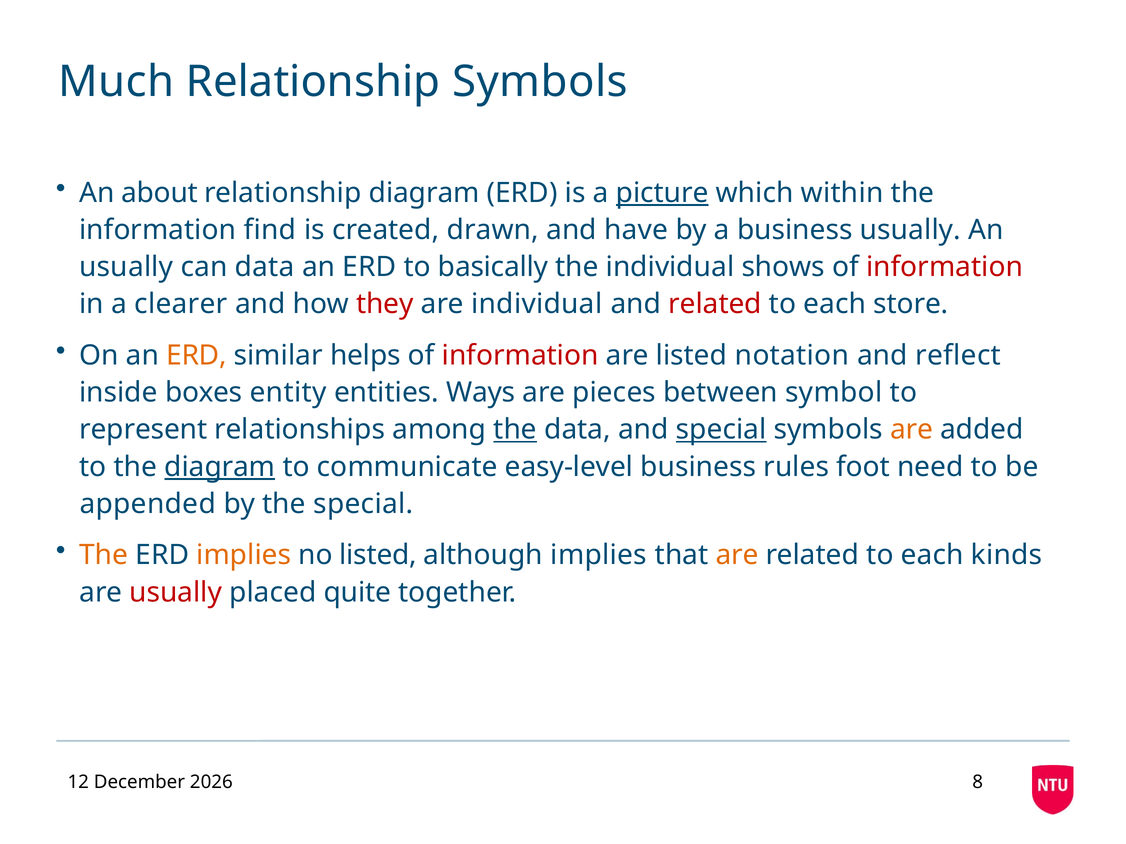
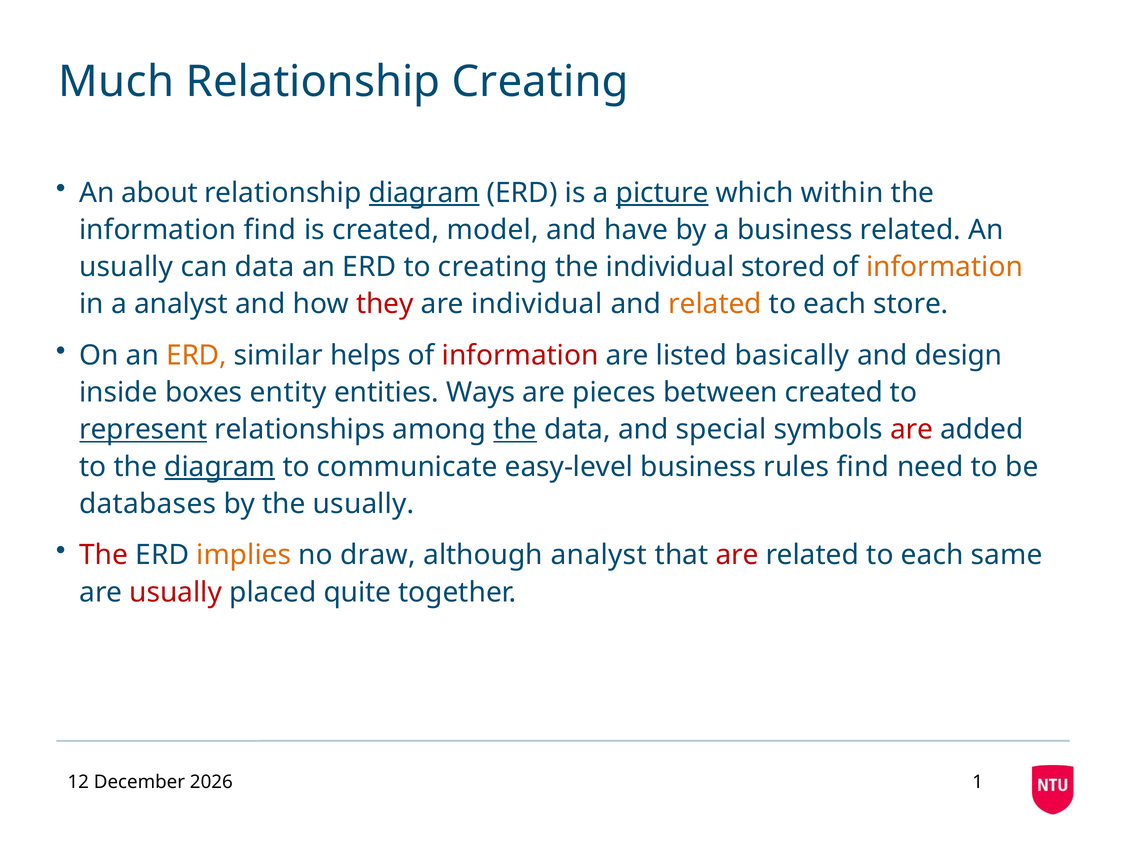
Relationship Symbols: Symbols -> Creating
diagram at (424, 193) underline: none -> present
drawn: drawn -> model
business usually: usually -> related
to basically: basically -> creating
shows: shows -> stored
information at (945, 267) colour: red -> orange
a clearer: clearer -> analyst
related at (715, 304) colour: red -> orange
notation: notation -> basically
reflect: reflect -> design
between symbol: symbol -> created
represent underline: none -> present
special at (721, 430) underline: present -> none
are at (912, 430) colour: orange -> red
rules foot: foot -> find
appended: appended -> databases
the special: special -> usually
The at (104, 555) colour: orange -> red
no listed: listed -> draw
although implies: implies -> analyst
are at (737, 555) colour: orange -> red
kinds: kinds -> same
8: 8 -> 1
